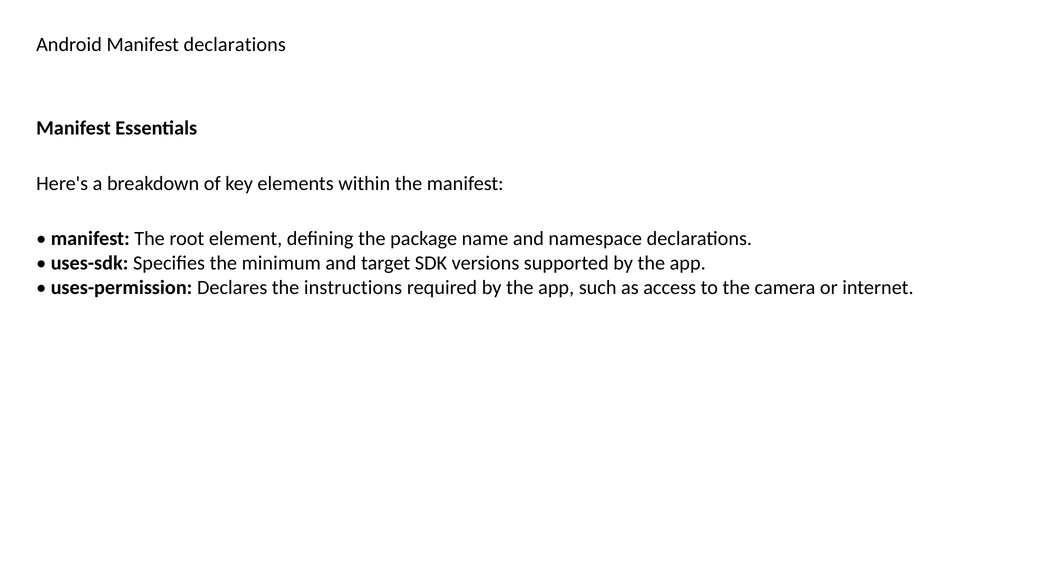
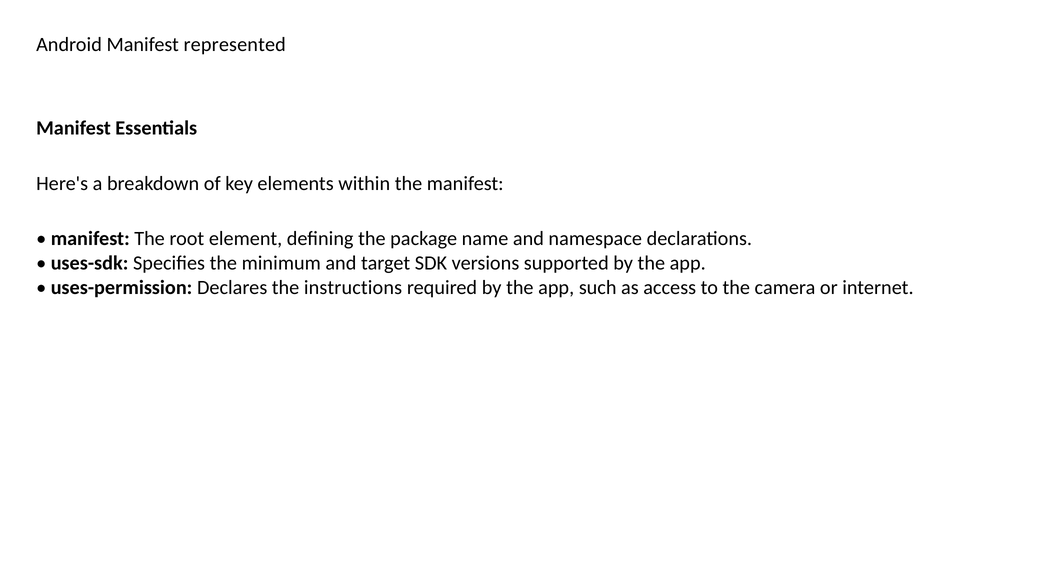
Manifest declarations: declarations -> represented
